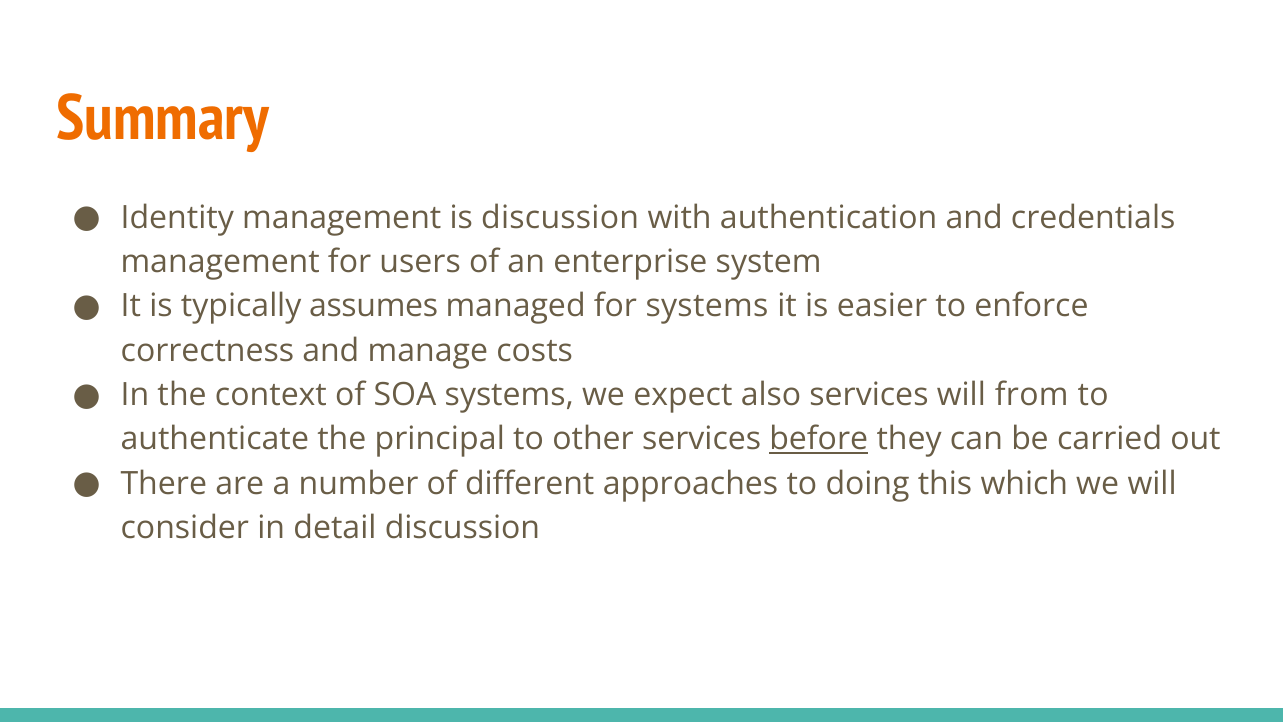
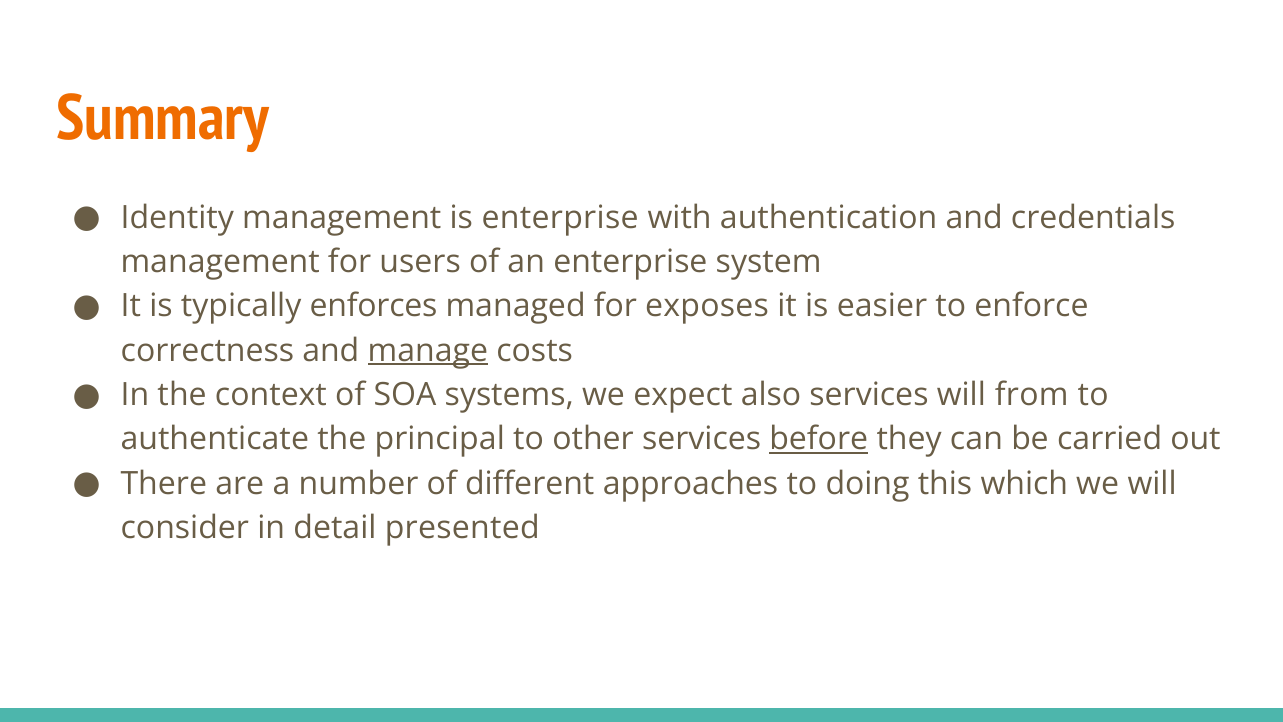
is discussion: discussion -> enterprise
assumes: assumes -> enforces
for systems: systems -> exposes
manage underline: none -> present
detail discussion: discussion -> presented
